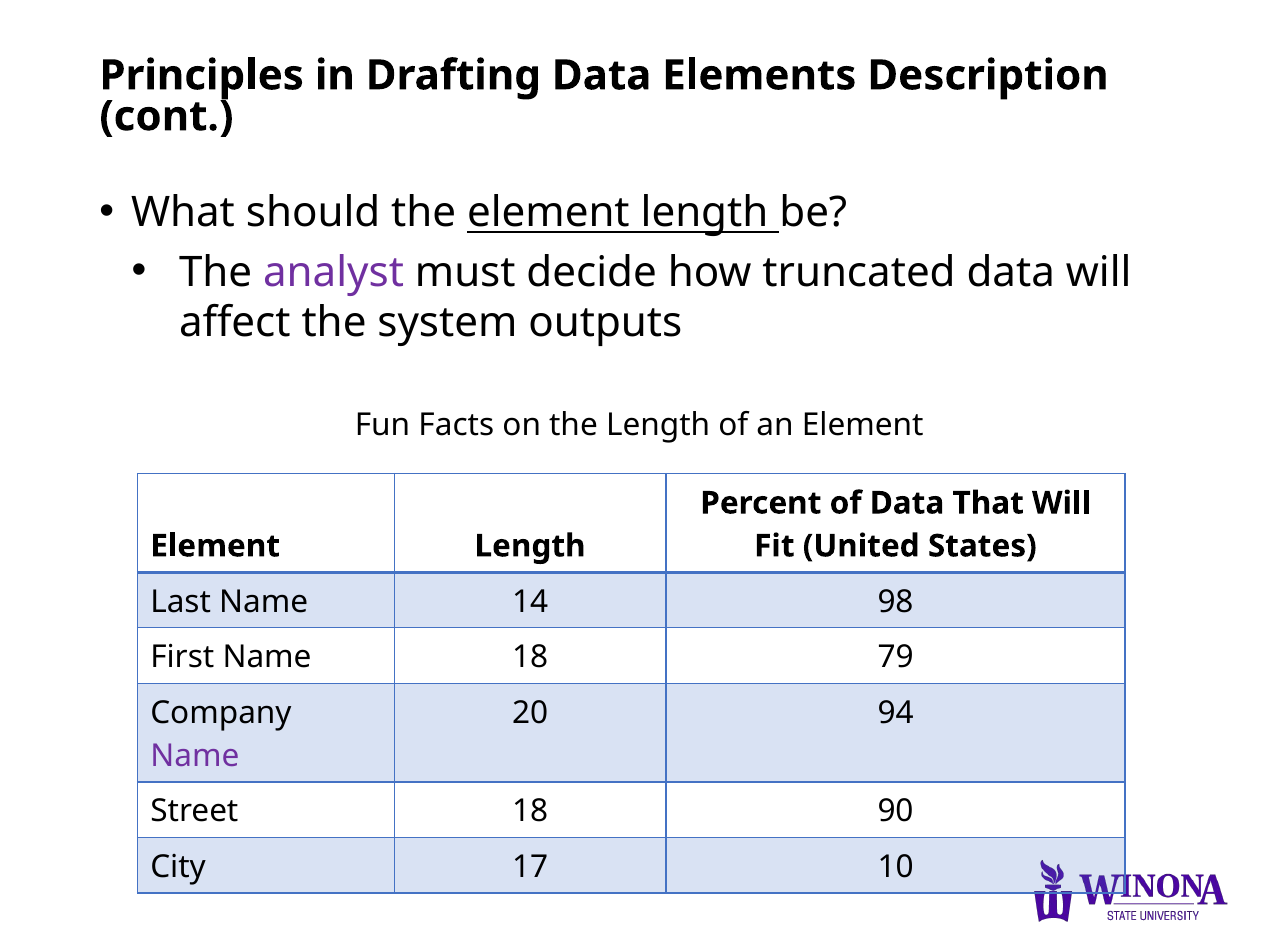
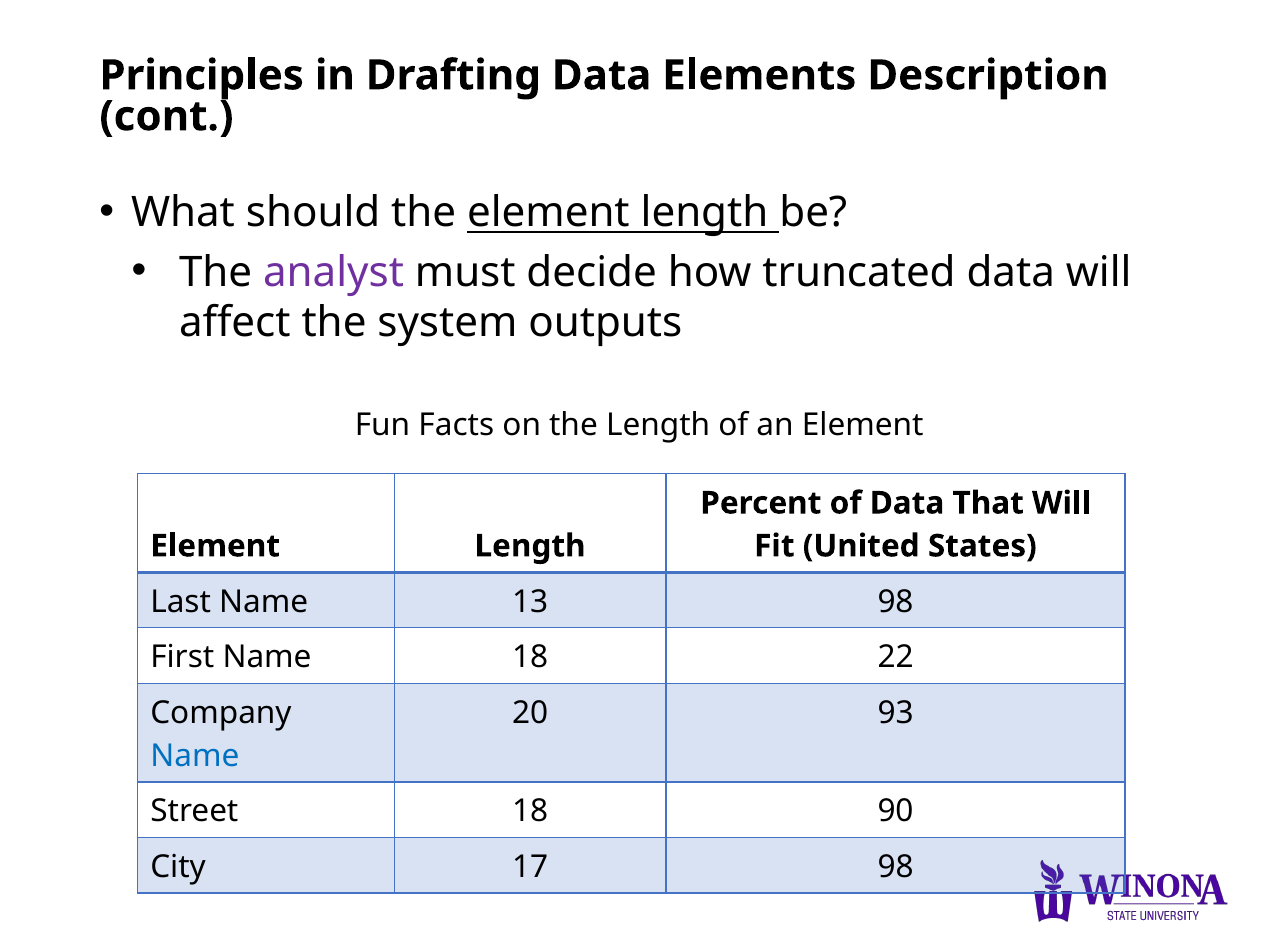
14: 14 -> 13
79: 79 -> 22
94: 94 -> 93
Name at (195, 756) colour: purple -> blue
17 10: 10 -> 98
